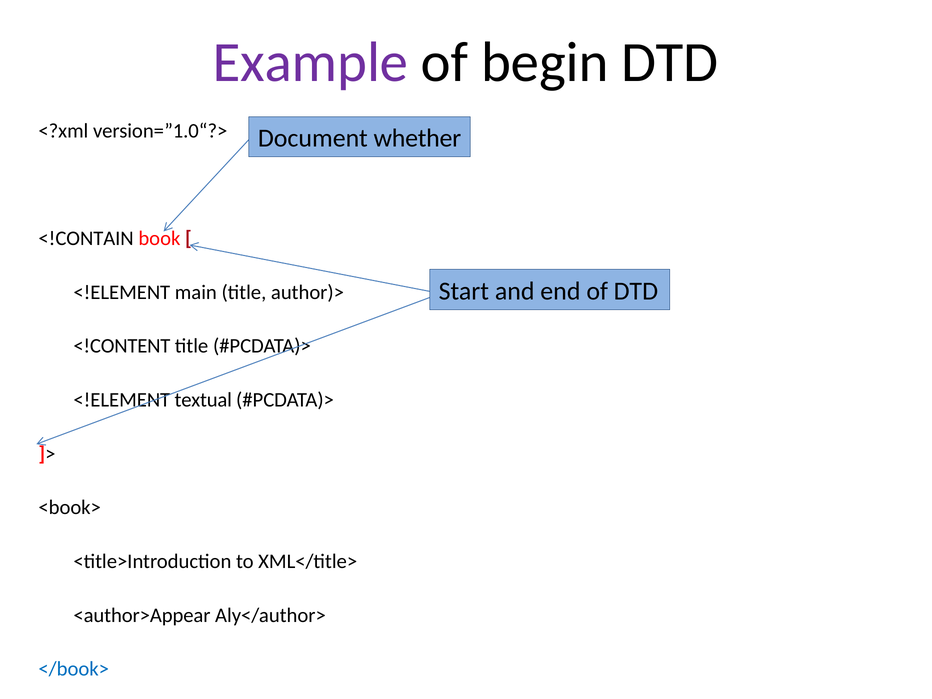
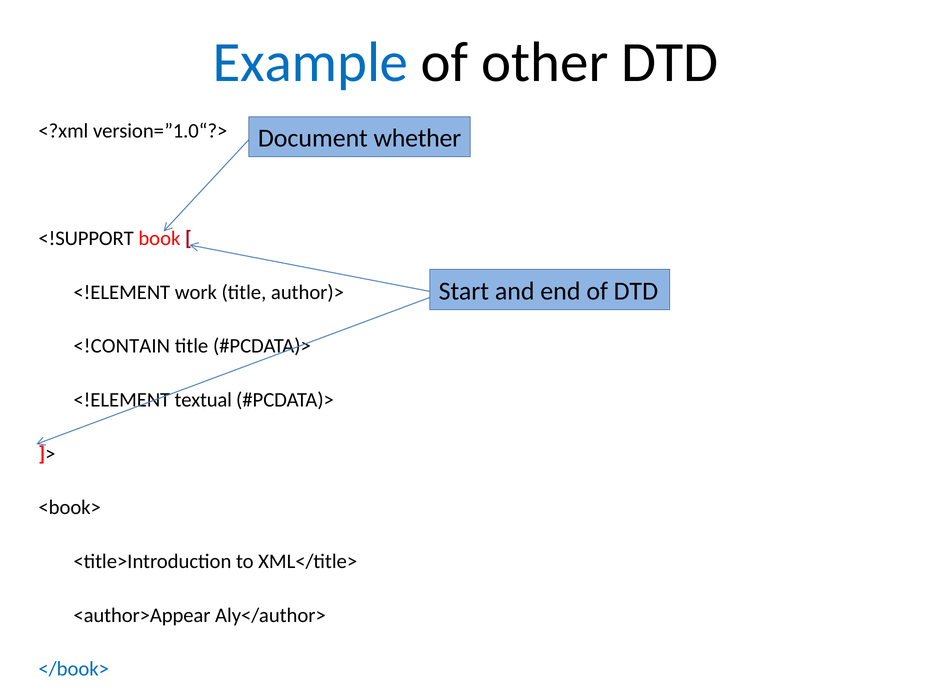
Example colour: purple -> blue
begin: begin -> other
<!CONTAIN: <!CONTAIN -> <!SUPPORT
main: main -> work
<!CONTENT: <!CONTENT -> <!CONTAIN
